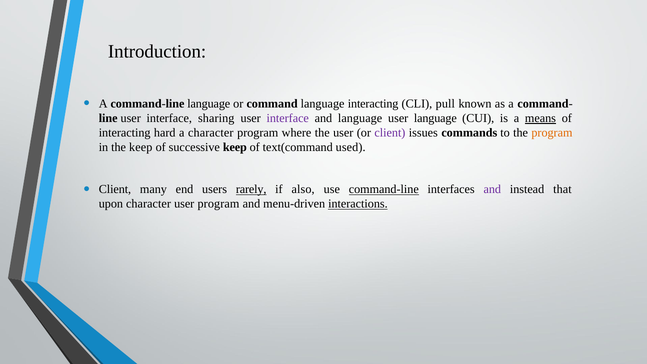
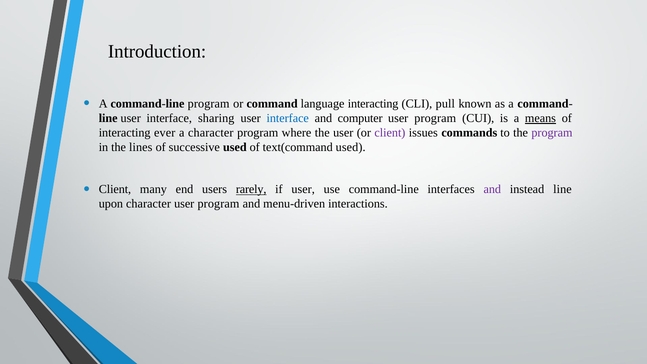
command-line language: language -> program
interface at (288, 118) colour: purple -> blue
and language: language -> computer
language at (435, 118): language -> program
hard: hard -> ever
program at (552, 133) colour: orange -> purple
the keep: keep -> lines
successive keep: keep -> used
if also: also -> user
command-line at (384, 189) underline: present -> none
instead that: that -> line
interactions underline: present -> none
